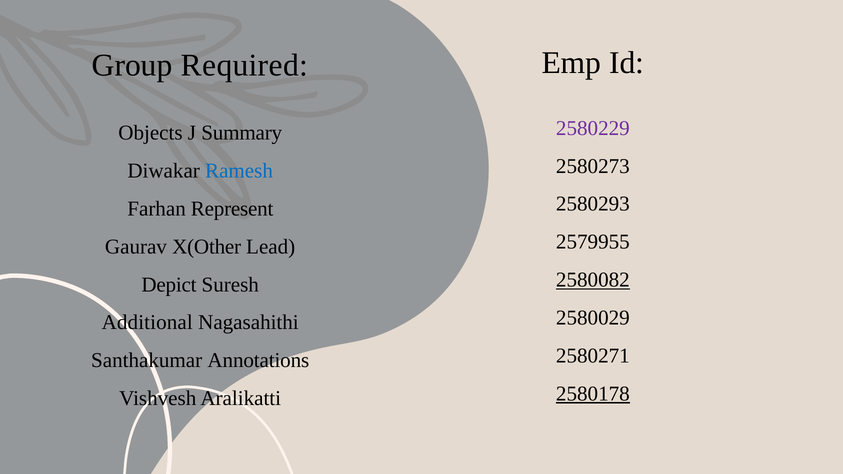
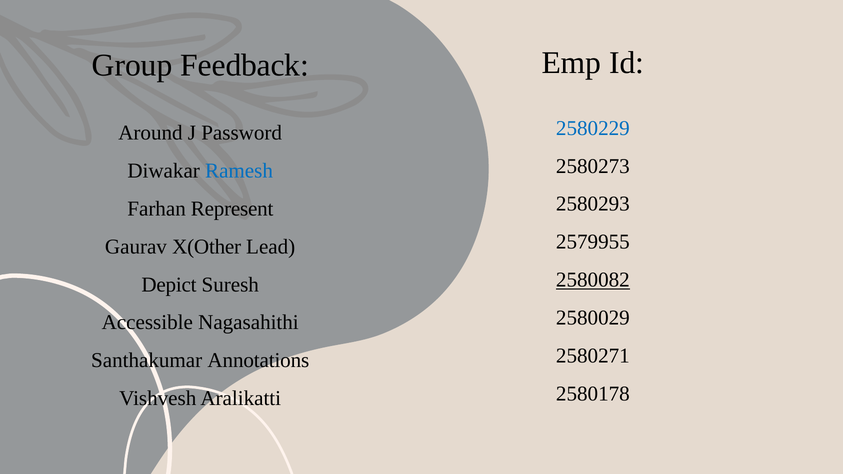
Required: Required -> Feedback
2580229 colour: purple -> blue
Objects: Objects -> Around
Summary: Summary -> Password
Additional: Additional -> Accessible
2580178 underline: present -> none
